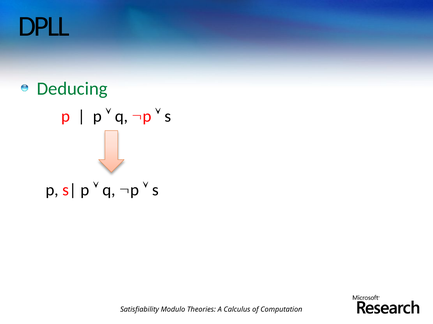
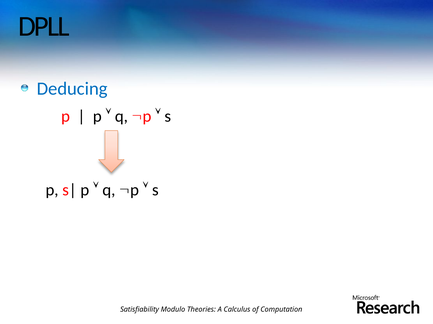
Deducing colour: green -> blue
